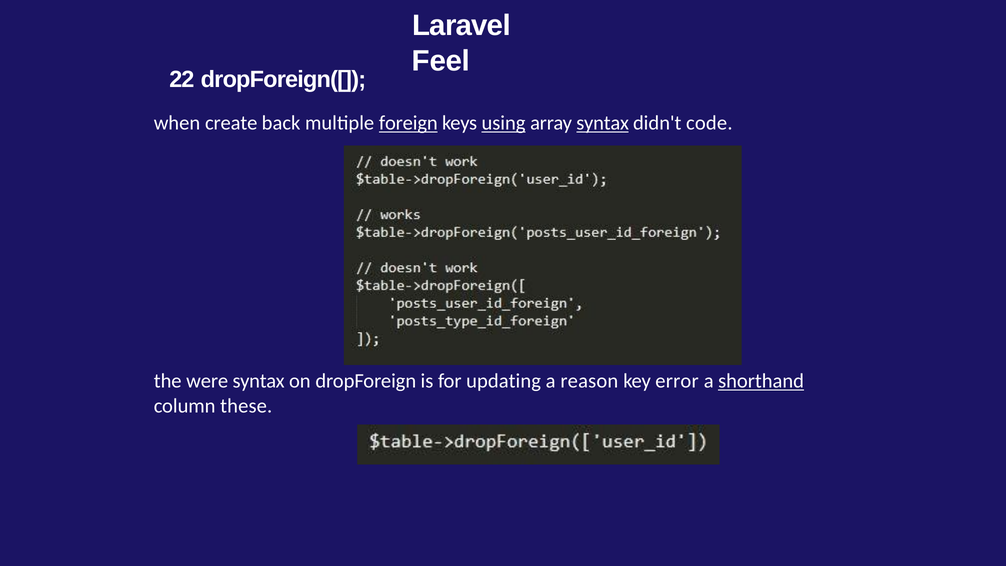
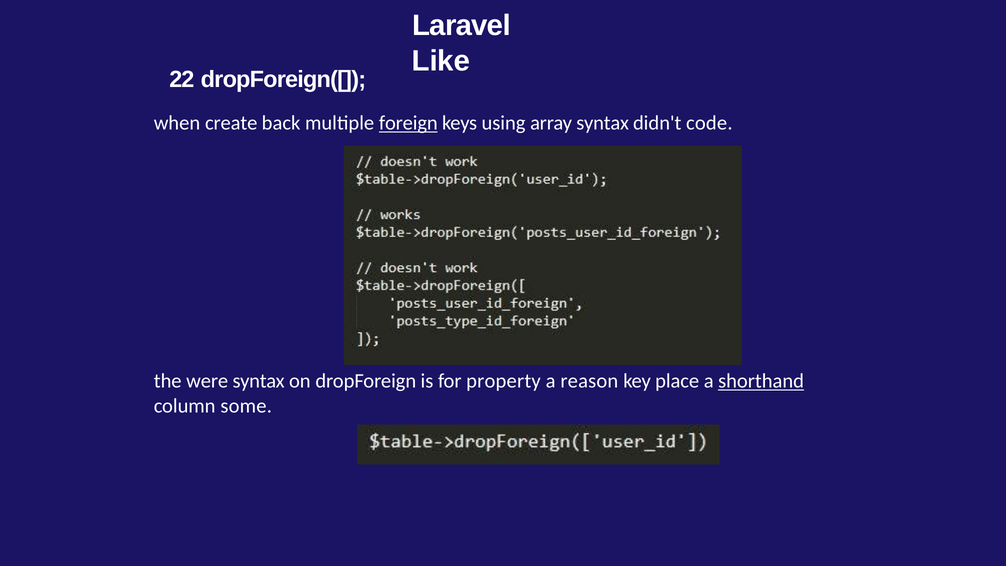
Feel: Feel -> Like
using underline: present -> none
syntax at (603, 123) underline: present -> none
updating: updating -> property
error: error -> place
these: these -> some
